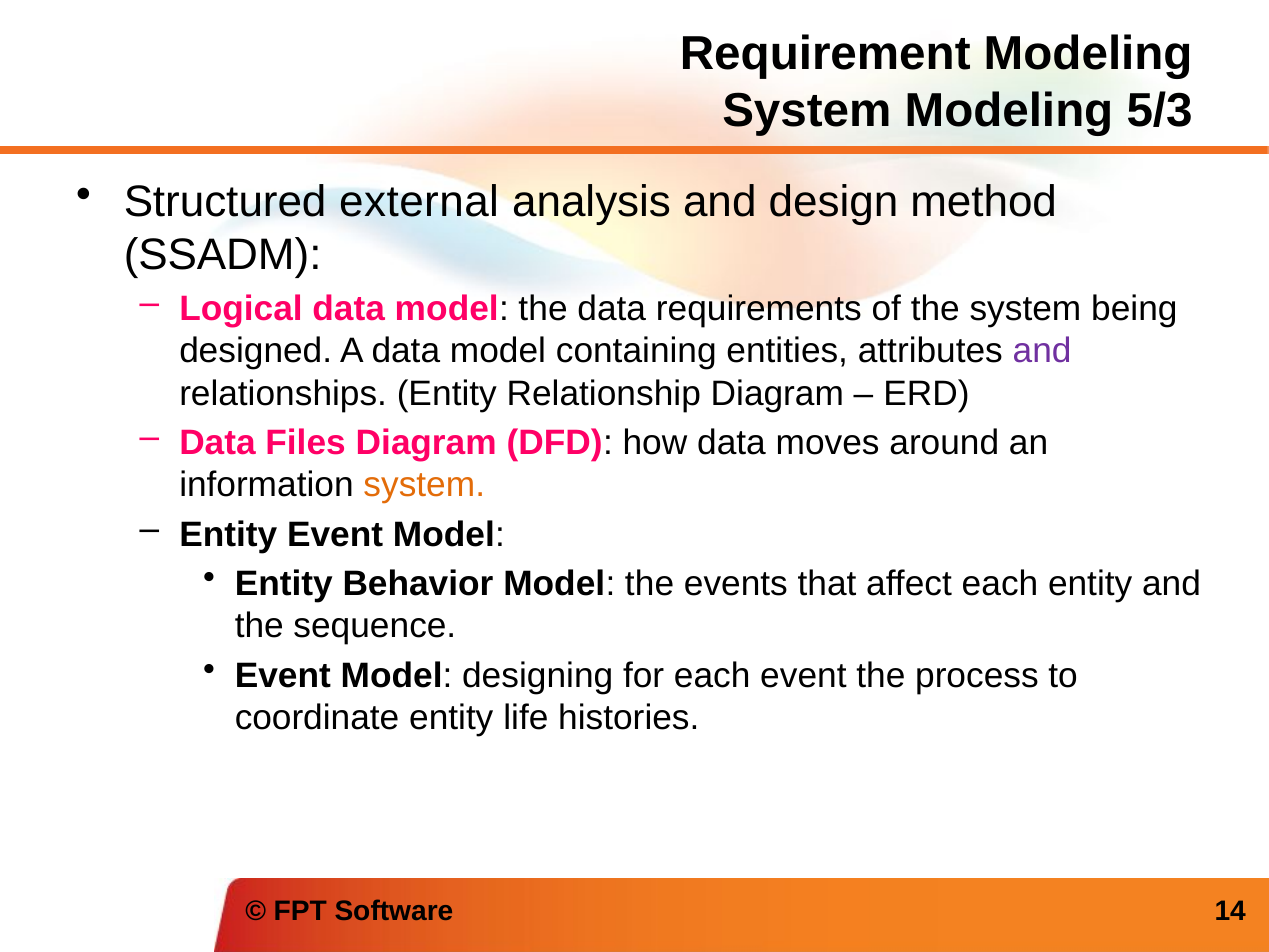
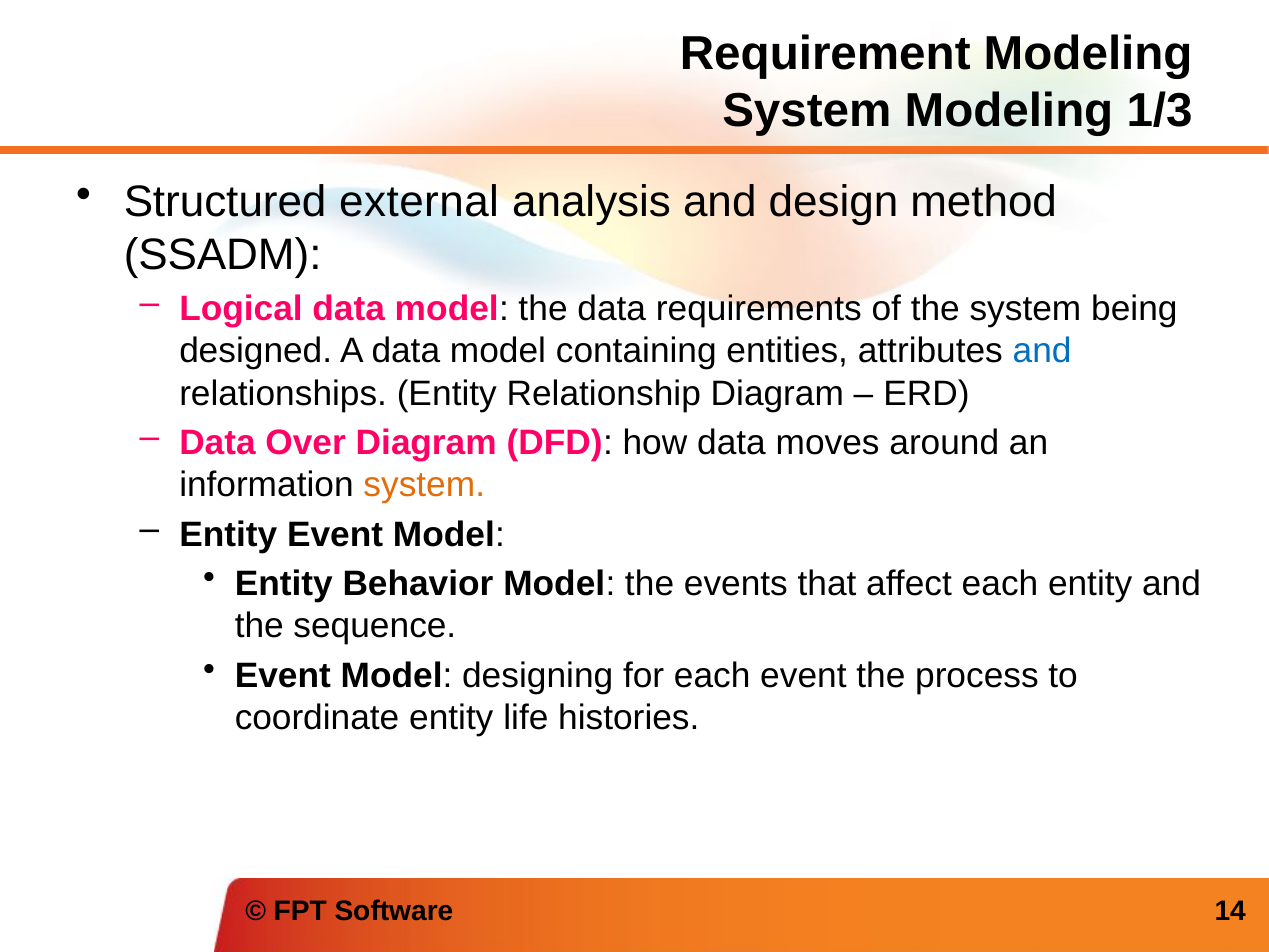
5/3: 5/3 -> 1/3
and at (1042, 351) colour: purple -> blue
Files: Files -> Over
